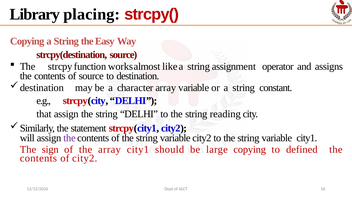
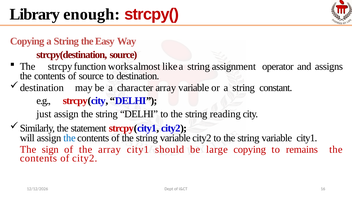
placing: placing -> enough
that: that -> just
the at (69, 138) colour: purple -> blue
defined: defined -> remains
